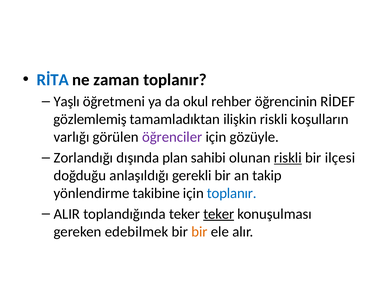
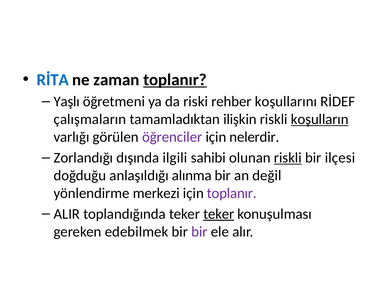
toplanır at (175, 80) underline: none -> present
okul: okul -> riski
öğrencinin: öğrencinin -> koşullarını
gözlemlemiş: gözlemlemiş -> çalışmaların
koşulların underline: none -> present
gözüyle: gözüyle -> nelerdir
plan: plan -> ilgili
gerekli: gerekli -> alınma
takip: takip -> değil
takibine: takibine -> merkezi
toplanır at (232, 193) colour: blue -> purple
bir at (199, 232) colour: orange -> purple
